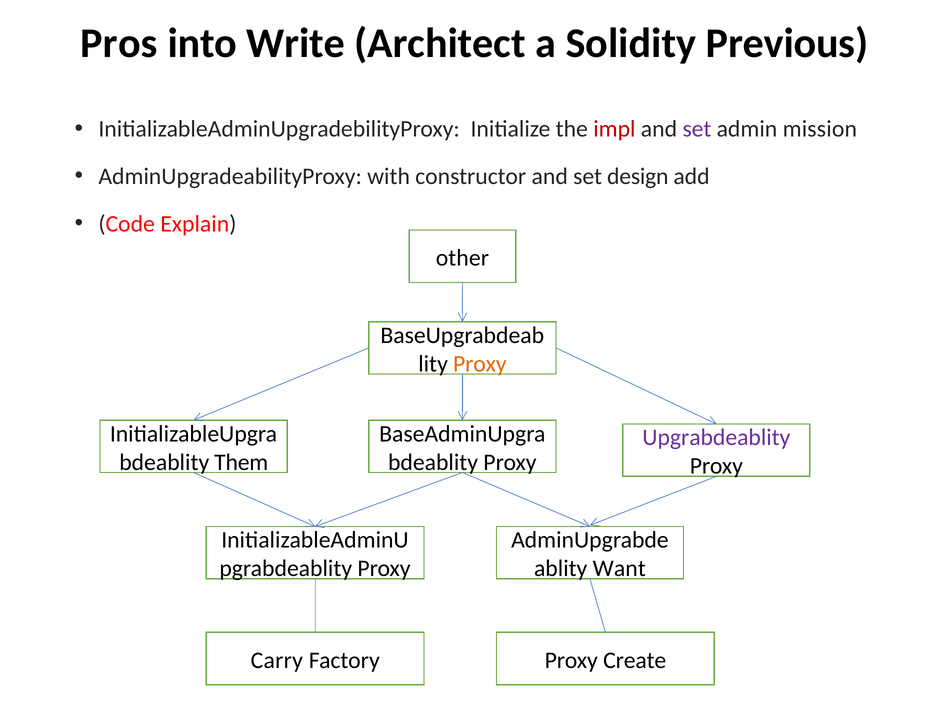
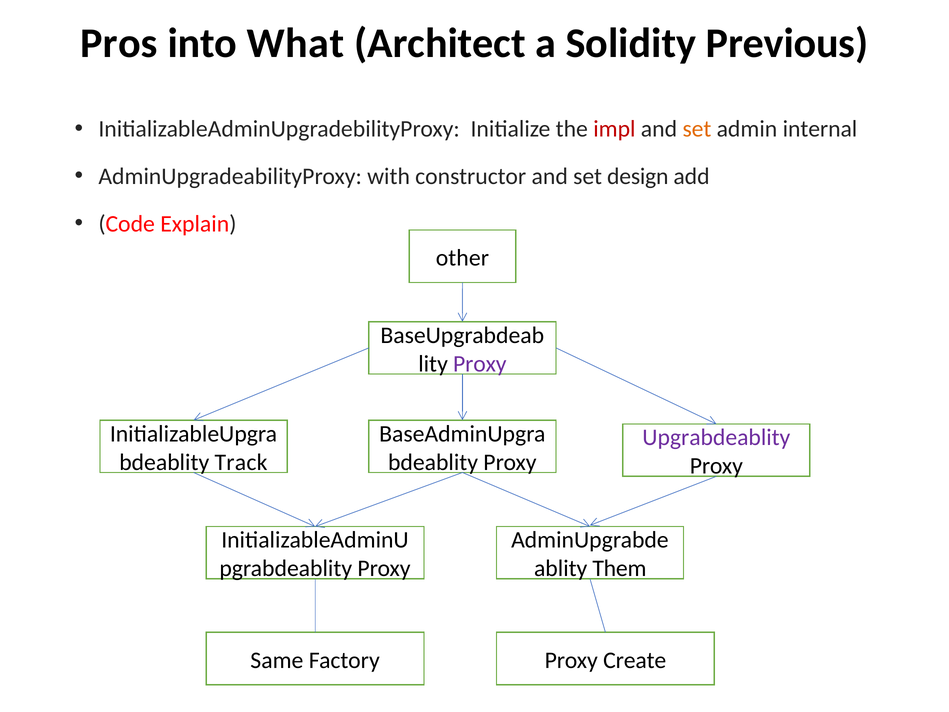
Write: Write -> What
set at (697, 129) colour: purple -> orange
mission: mission -> internal
Proxy at (480, 364) colour: orange -> purple
Them: Them -> Track
Want: Want -> Them
Carry: Carry -> Same
